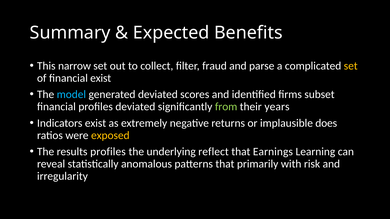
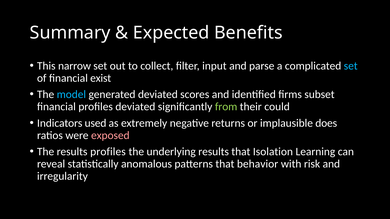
fraud: fraud -> input
set at (351, 66) colour: yellow -> light blue
years: years -> could
Indicators exist: exist -> used
exposed colour: yellow -> pink
underlying reflect: reflect -> results
Earnings: Earnings -> Isolation
primarily: primarily -> behavior
